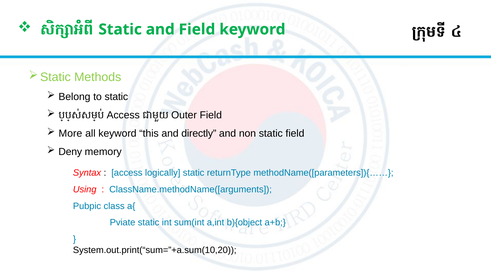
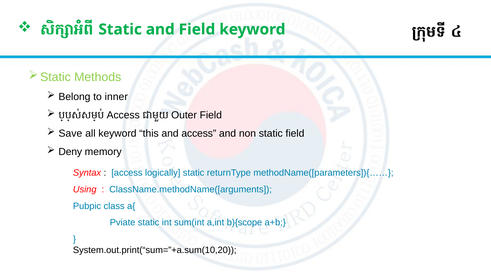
to static: static -> inner
More: More -> Save
and directly: directly -> access
b){object: b){object -> b){scope
